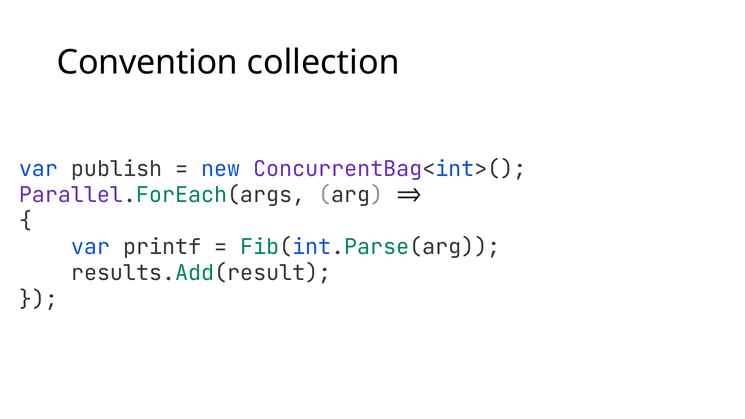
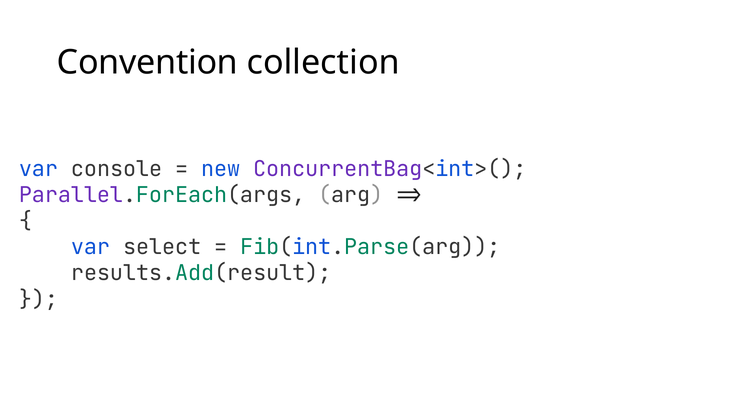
publish: publish -> console
printf: printf -> select
